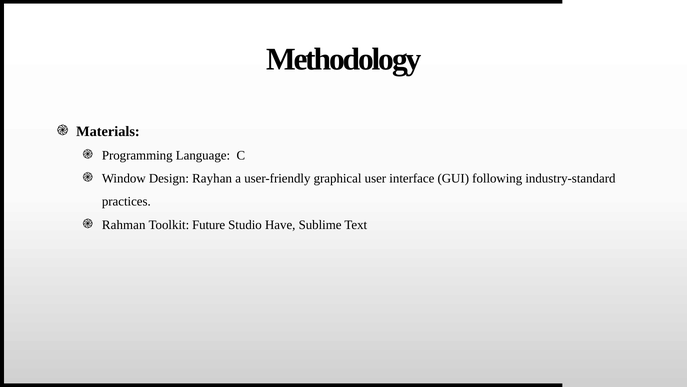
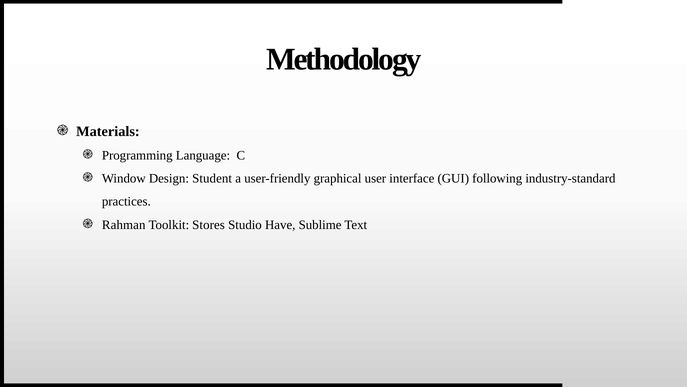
Rayhan: Rayhan -> Student
Future: Future -> Stores
